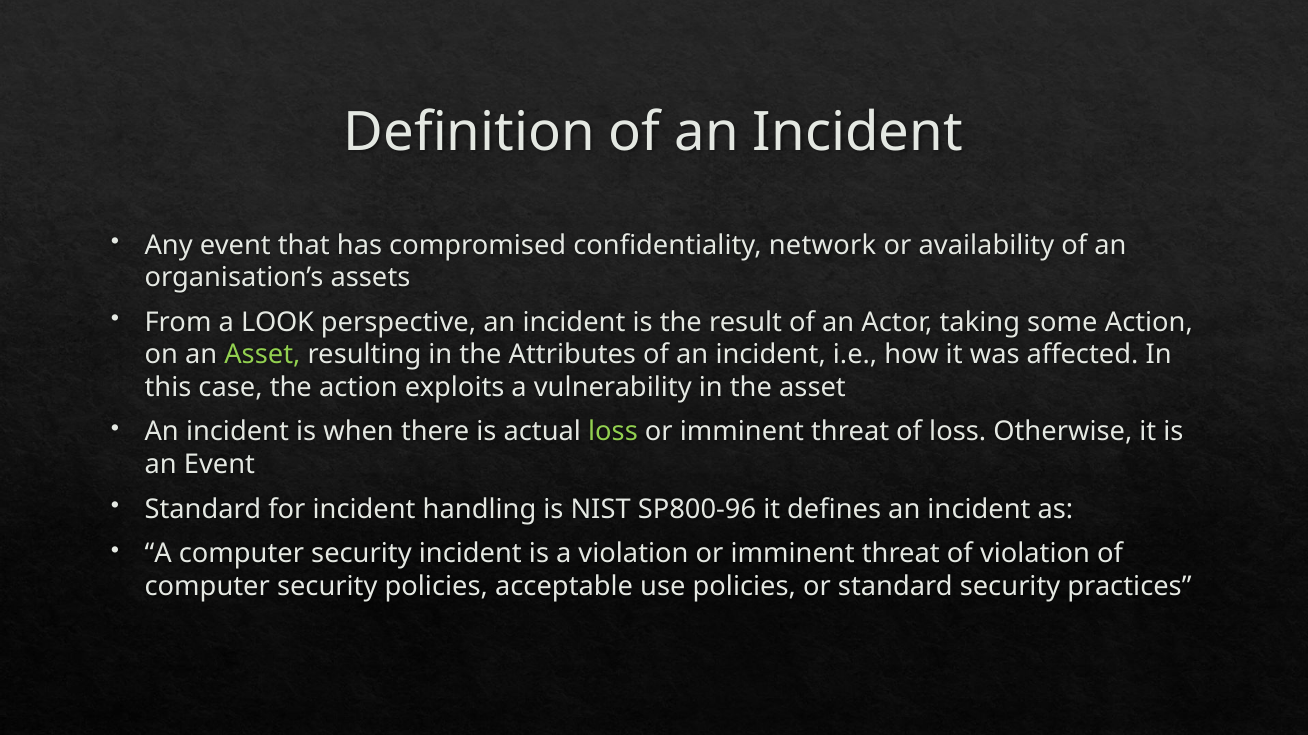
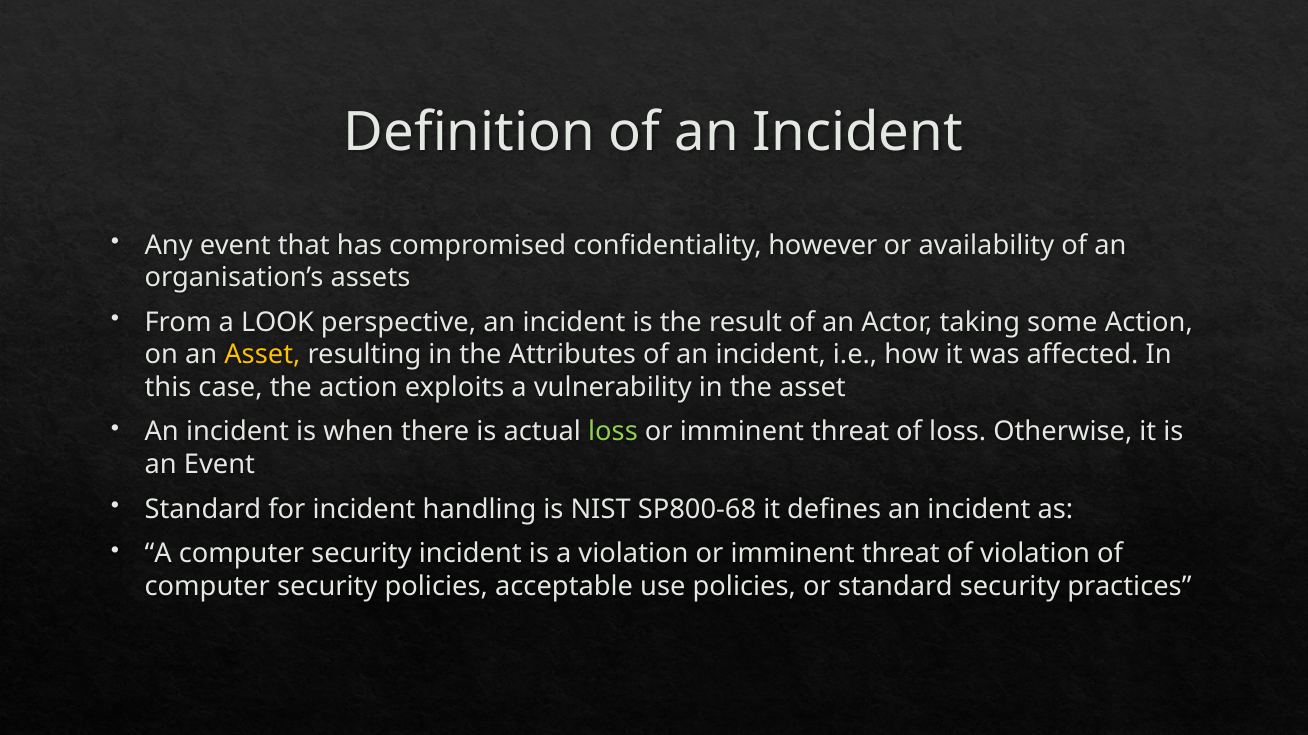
network: network -> however
Asset at (262, 355) colour: light green -> yellow
SP800-96: SP800-96 -> SP800-68
